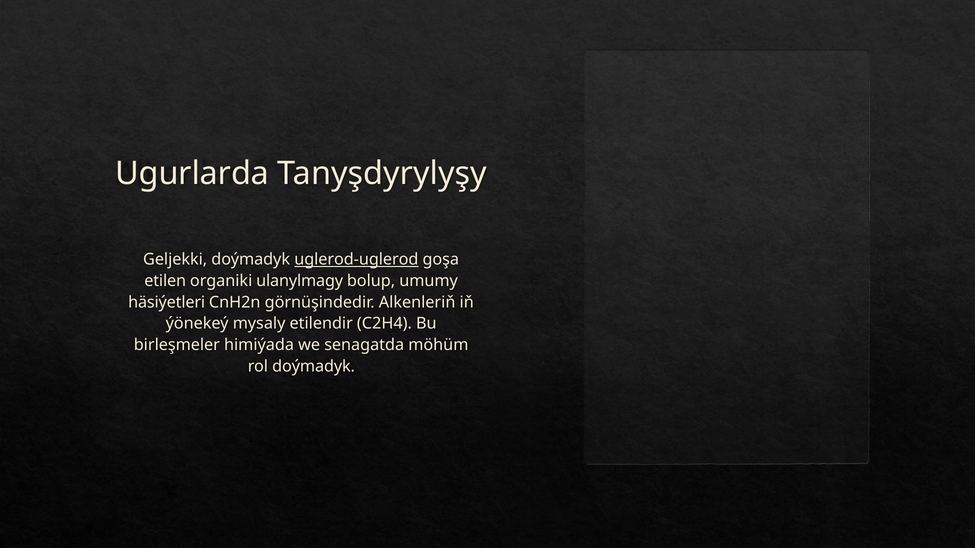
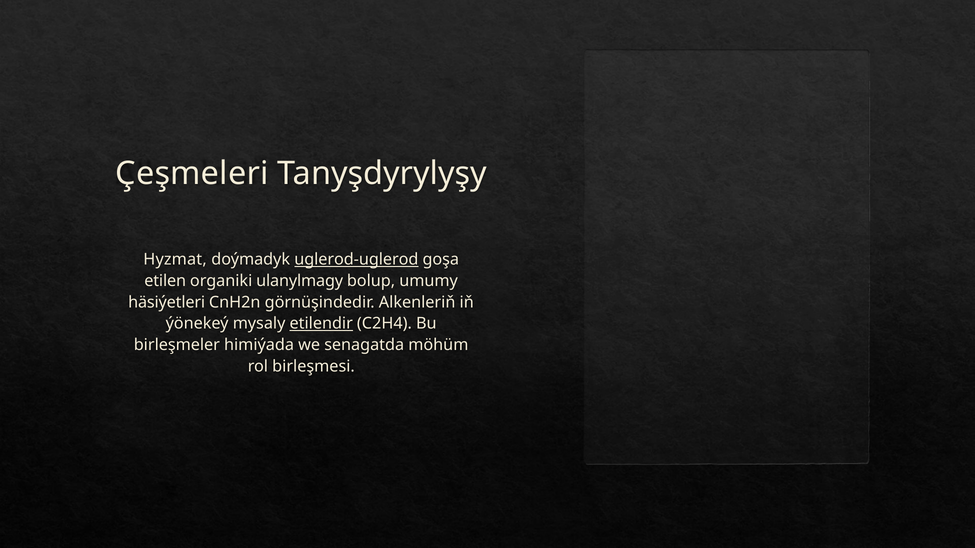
Ugurlarda: Ugurlarda -> Çeşmeleri
Geljekki: Geljekki -> Hyzmat
etilendir underline: none -> present
rol doýmadyk: doýmadyk -> birleşmesi
